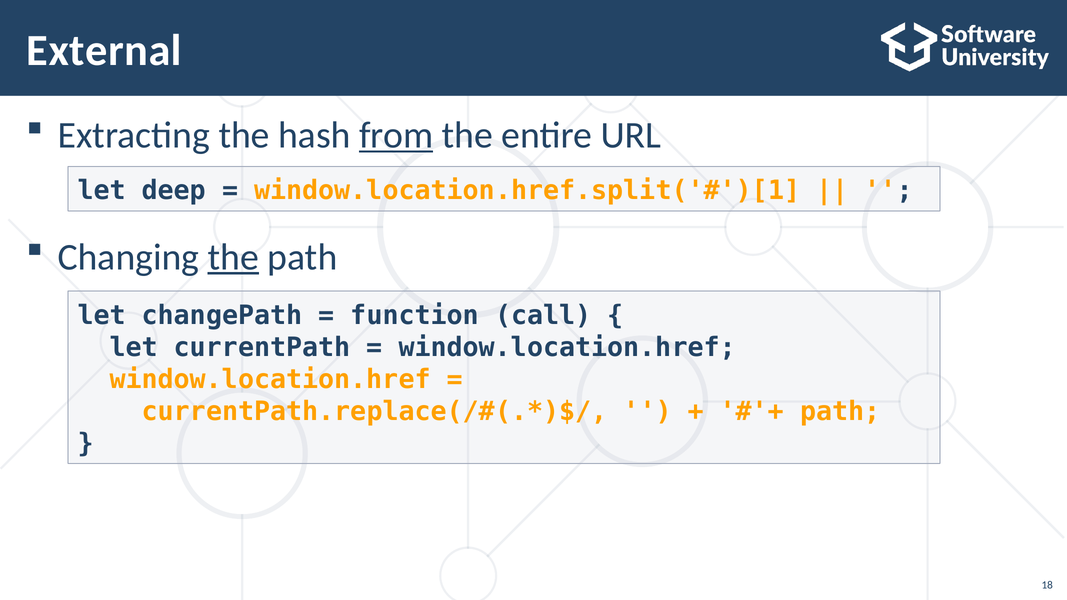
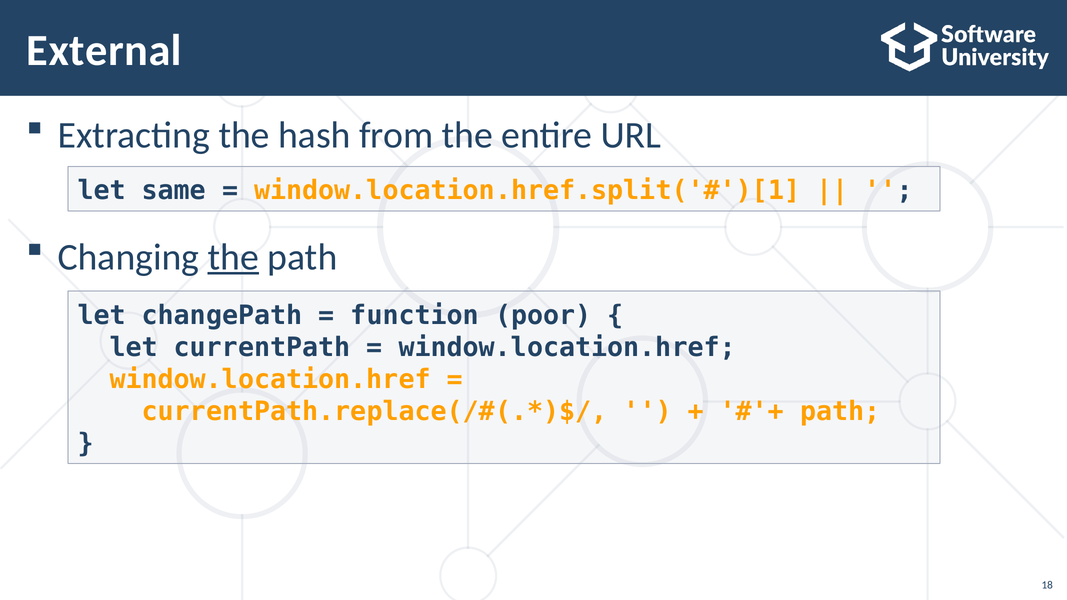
from underline: present -> none
deep: deep -> same
call: call -> poor
